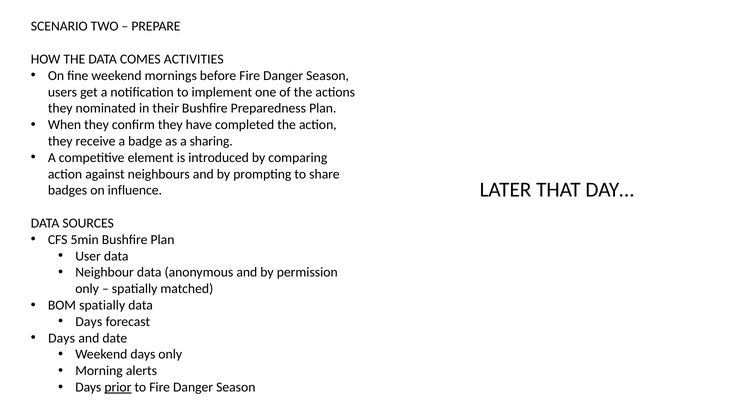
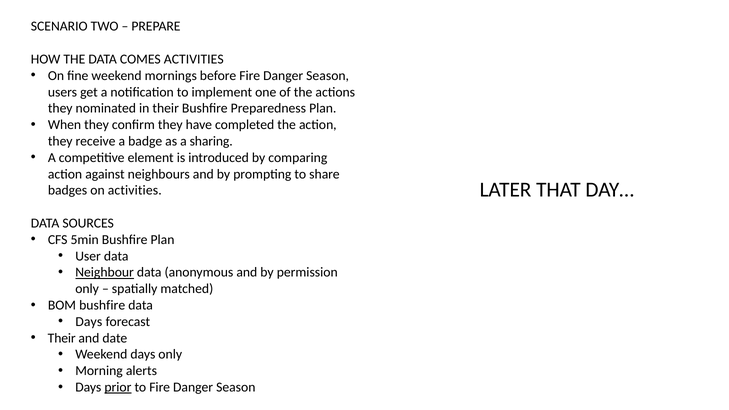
on influence: influence -> activities
Neighbour underline: none -> present
BOM spatially: spatially -> bushfire
Days at (62, 338): Days -> Their
